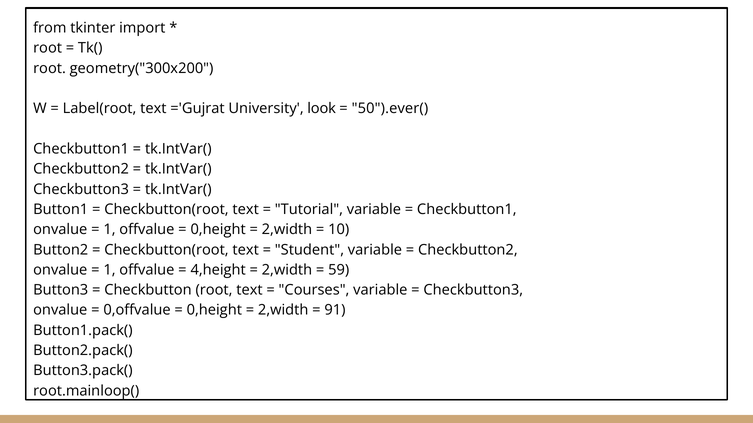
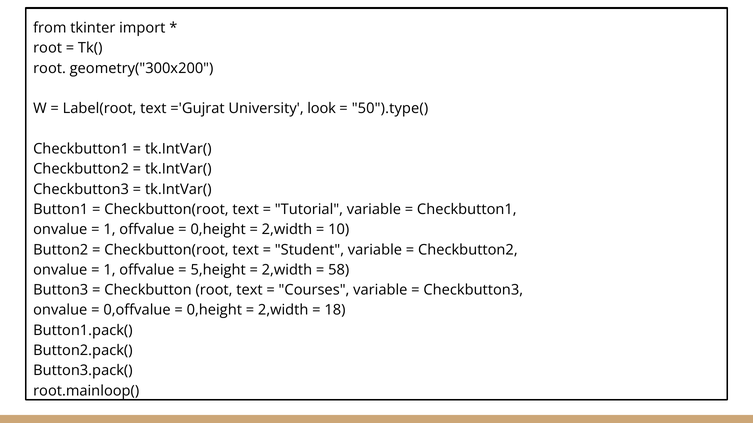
50").ever(: 50").ever( -> 50").type(
4,height: 4,height -> 5,height
59: 59 -> 58
91: 91 -> 18
